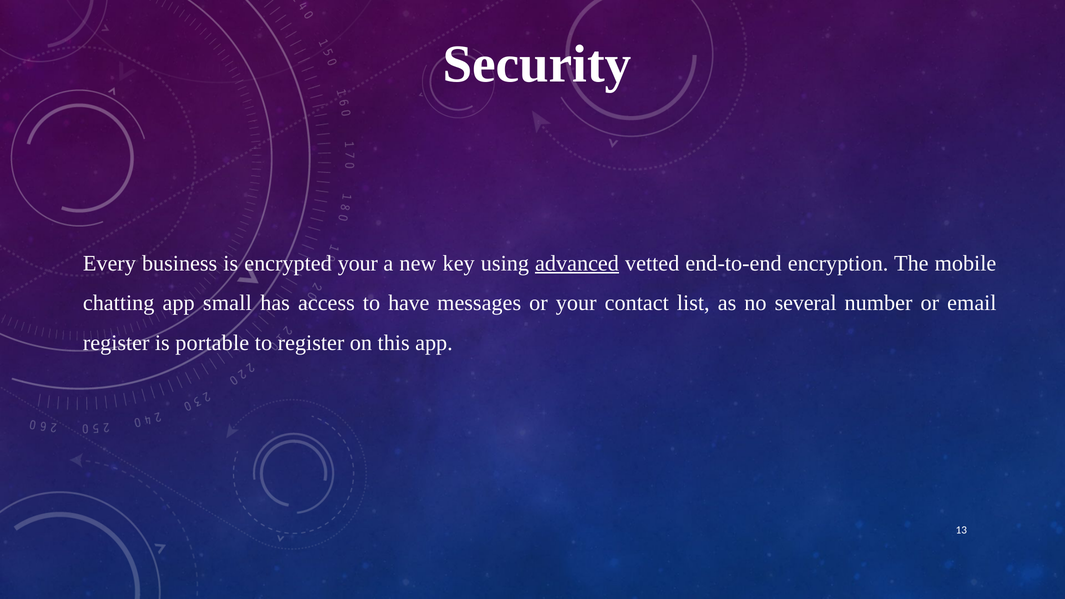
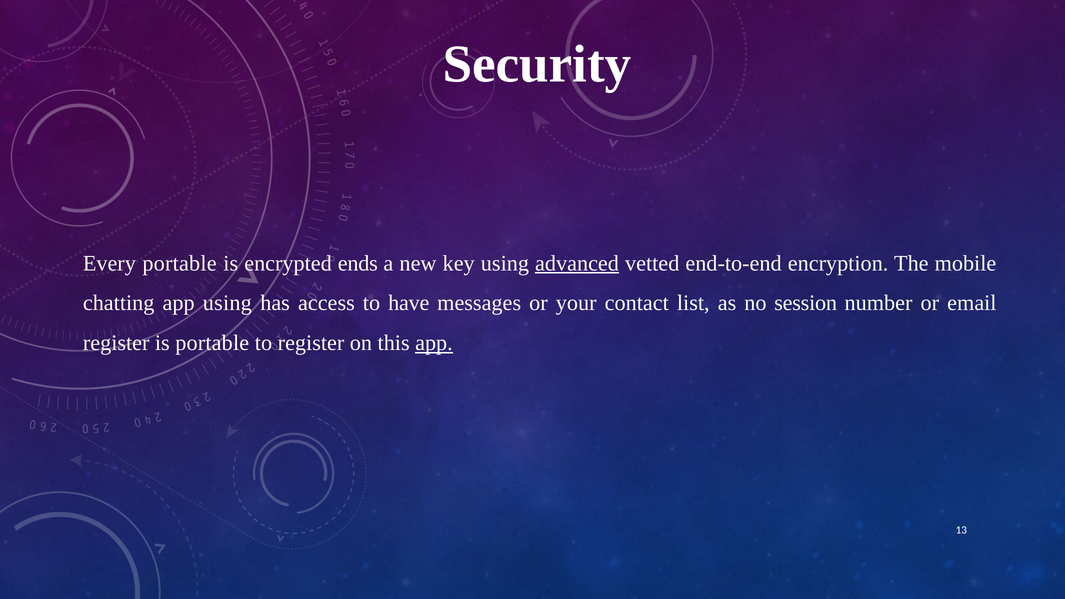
Every business: business -> portable
encrypted your: your -> ends
app small: small -> using
several: several -> session
app at (434, 343) underline: none -> present
